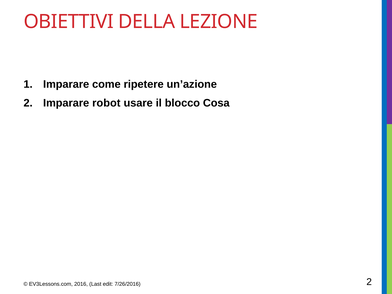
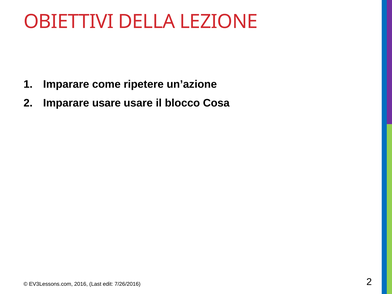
Imparare robot: robot -> usare
